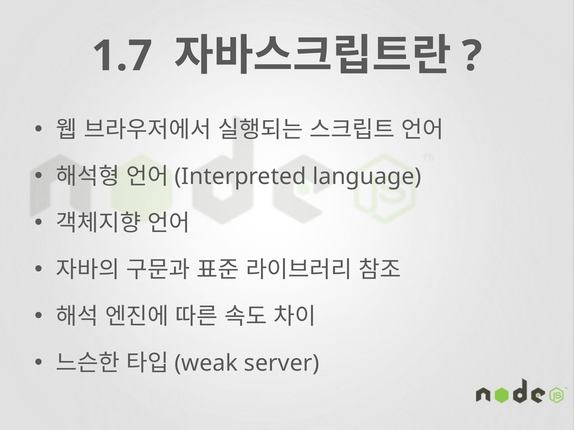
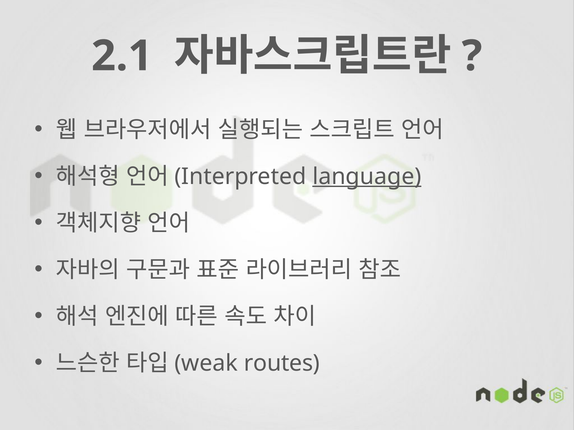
1.7: 1.7 -> 2.1
language underline: none -> present
server: server -> routes
